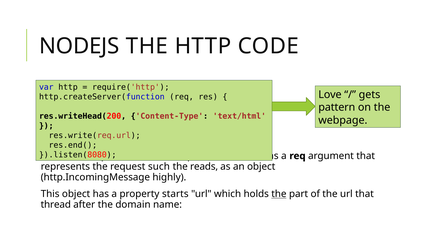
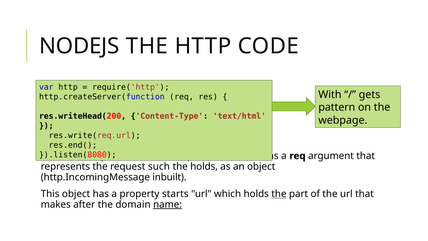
Love: Love -> With
the reads: reads -> holds
highly: highly -> inbuilt
thread: thread -> makes
name underline: none -> present
